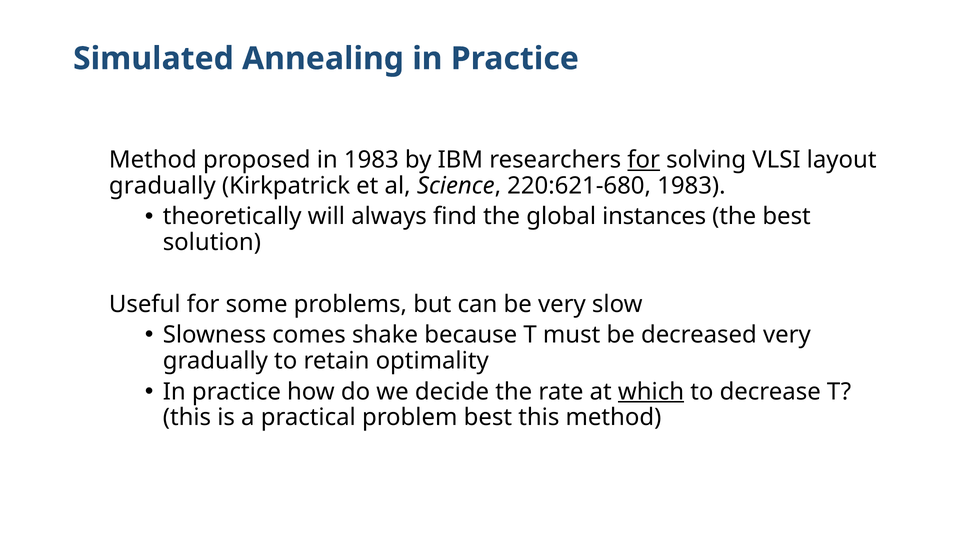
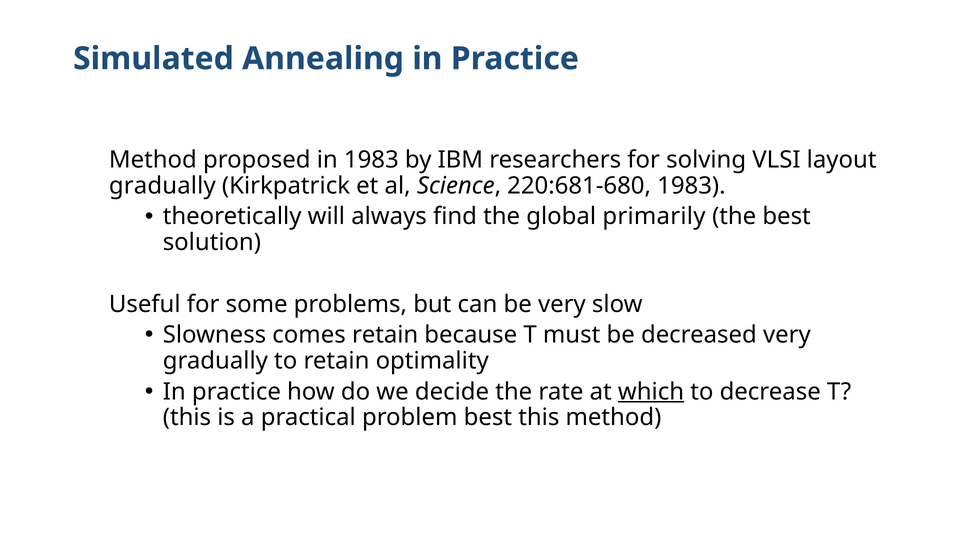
for at (644, 160) underline: present -> none
220:621-680: 220:621-680 -> 220:681-680
instances: instances -> primarily
comes shake: shake -> retain
